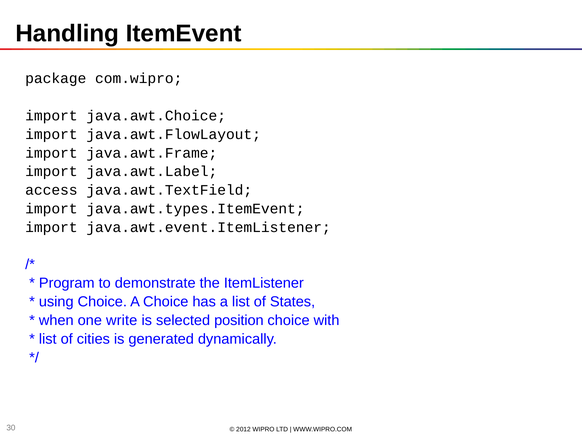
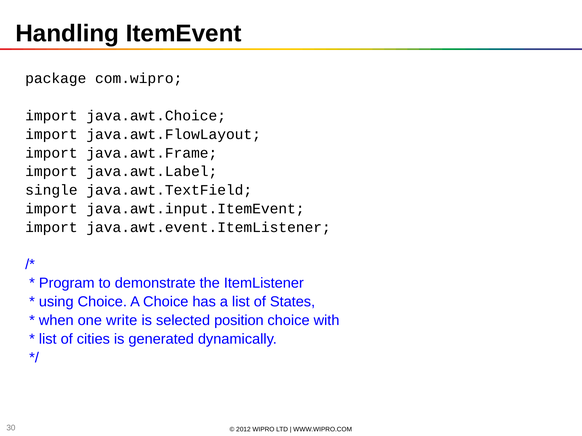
access: access -> single
java.awt.types.ItemEvent: java.awt.types.ItemEvent -> java.awt.input.ItemEvent
